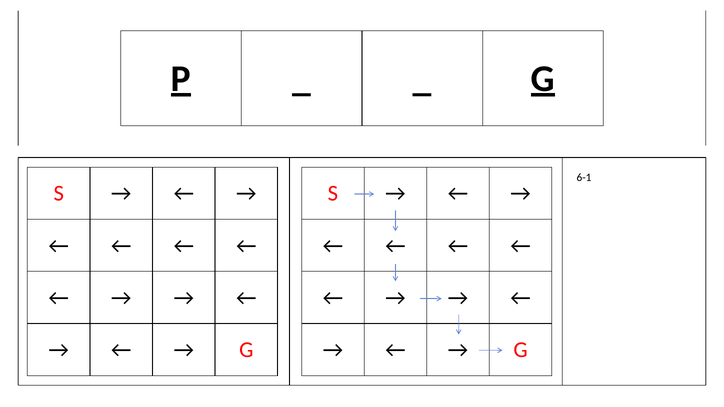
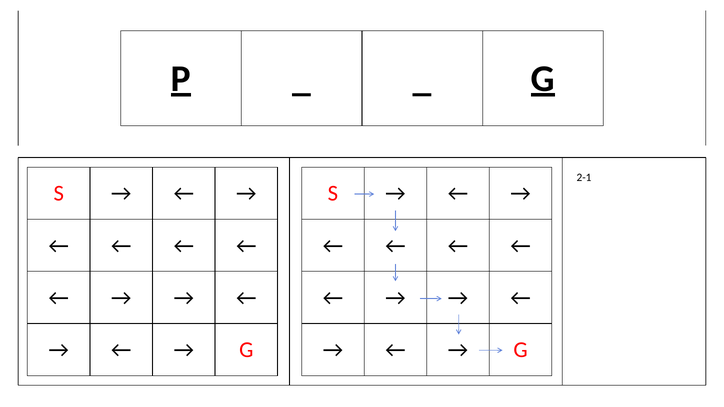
6-1: 6-1 -> 2-1
